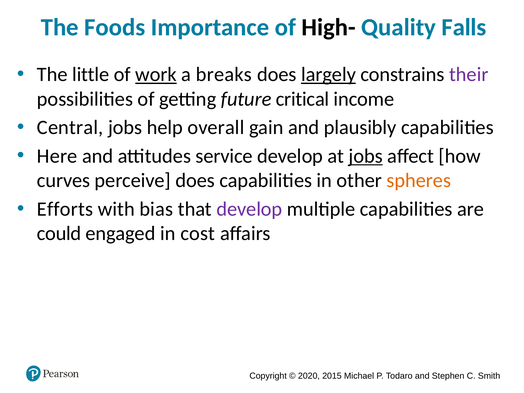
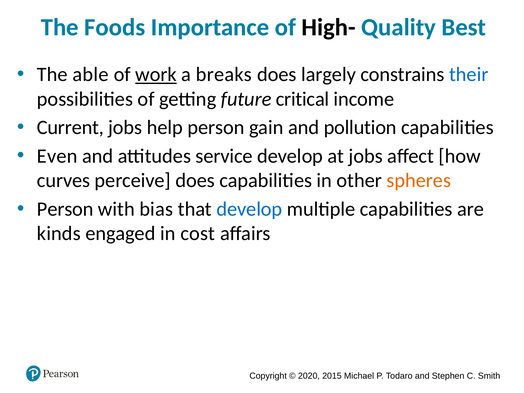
Falls: Falls -> Best
little: little -> able
largely underline: present -> none
their colour: purple -> blue
Central: Central -> Current
help overall: overall -> person
plausibly: plausibly -> pollution
Here: Here -> Even
jobs at (366, 156) underline: present -> none
Efforts at (65, 209): Efforts -> Person
develop at (249, 209) colour: purple -> blue
could: could -> kinds
